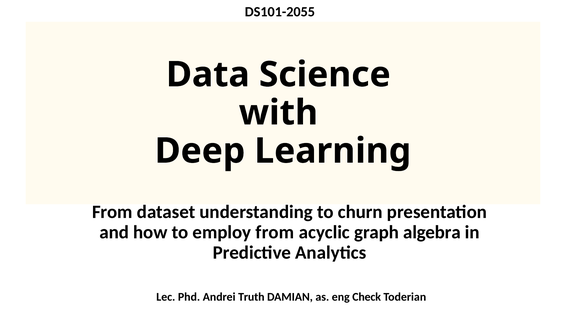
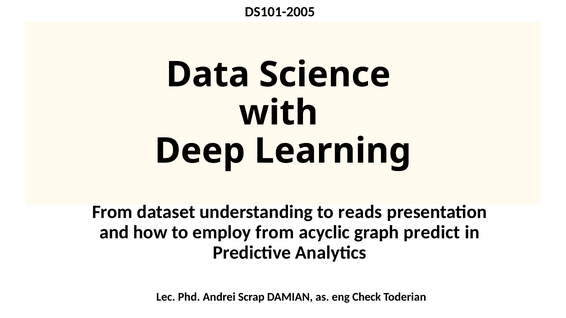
DS101-2055: DS101-2055 -> DS101-2005
churn: churn -> reads
algebra: algebra -> predict
Truth: Truth -> Scrap
